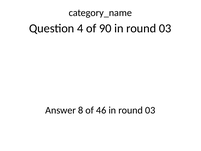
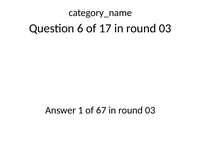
4: 4 -> 6
90: 90 -> 17
8: 8 -> 1
46: 46 -> 67
